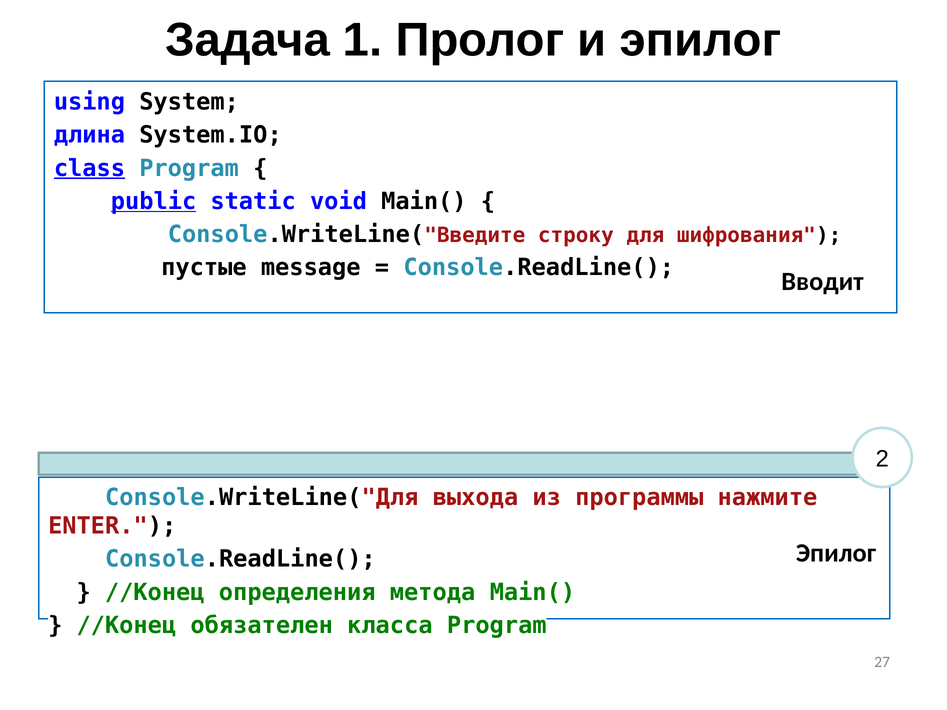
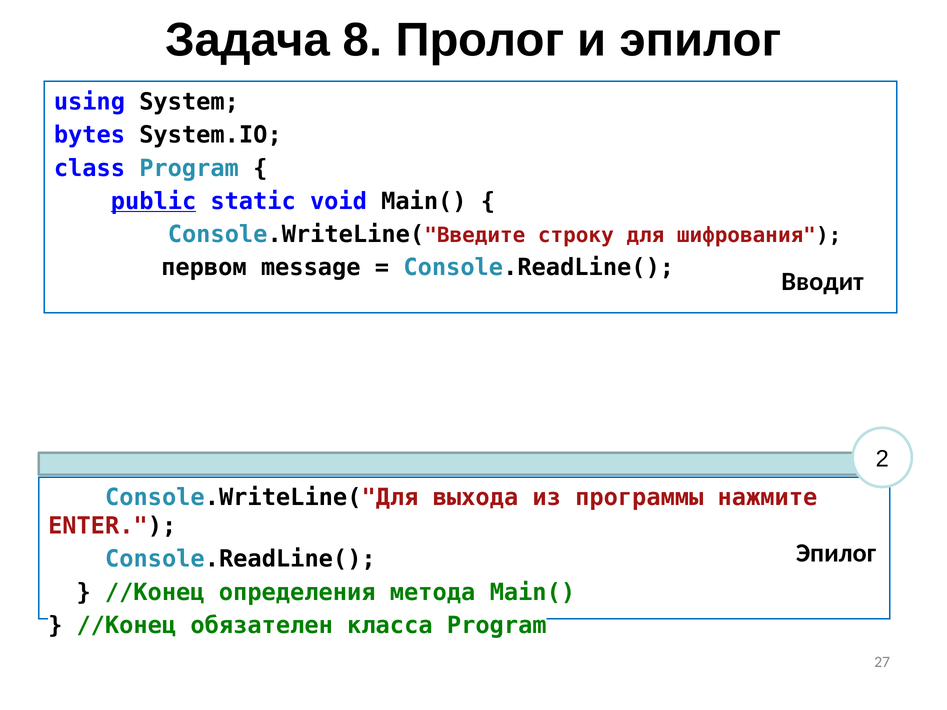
1: 1 -> 8
длина: длина -> bytes
class underline: present -> none
пустые: пустые -> первом
